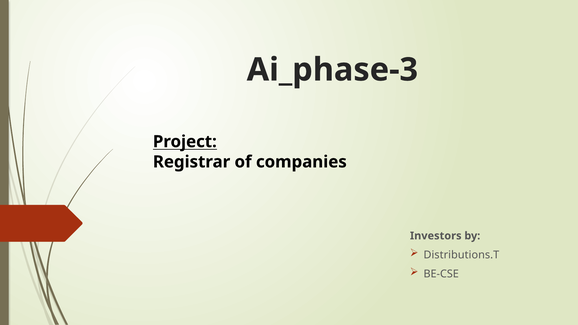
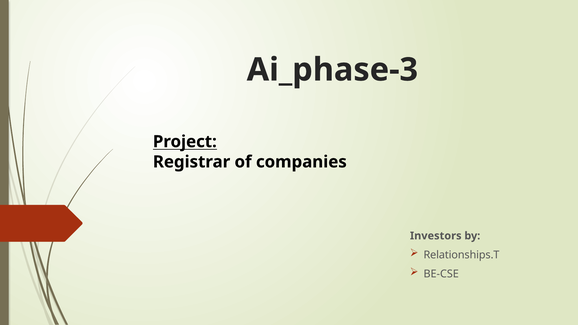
Distributions.T: Distributions.T -> Relationships.T
